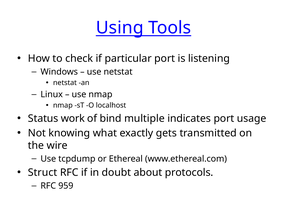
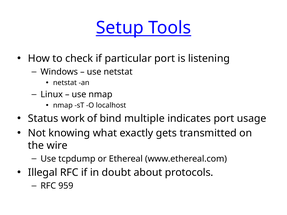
Using: Using -> Setup
Struct: Struct -> Illegal
